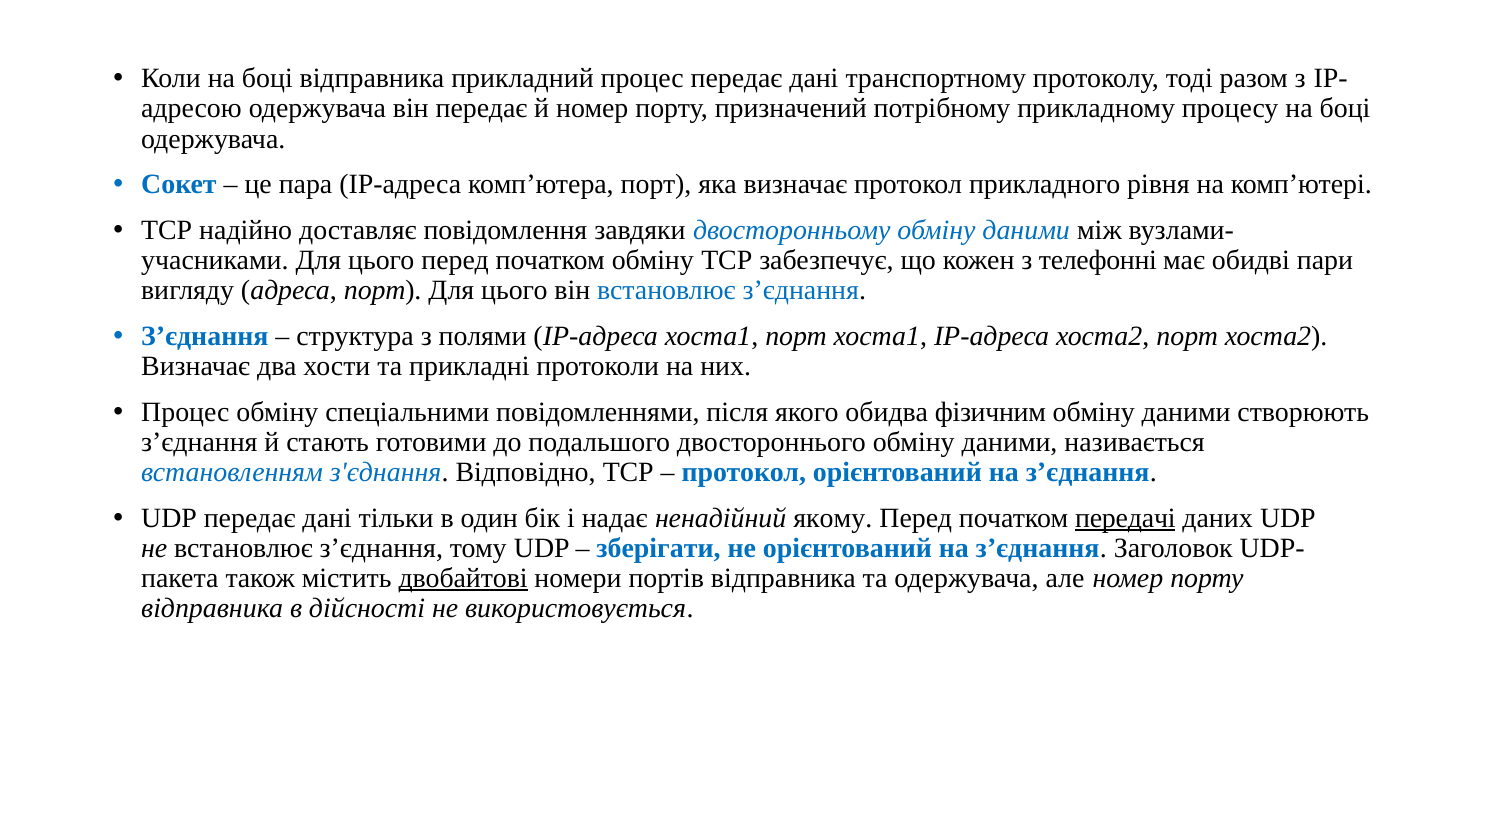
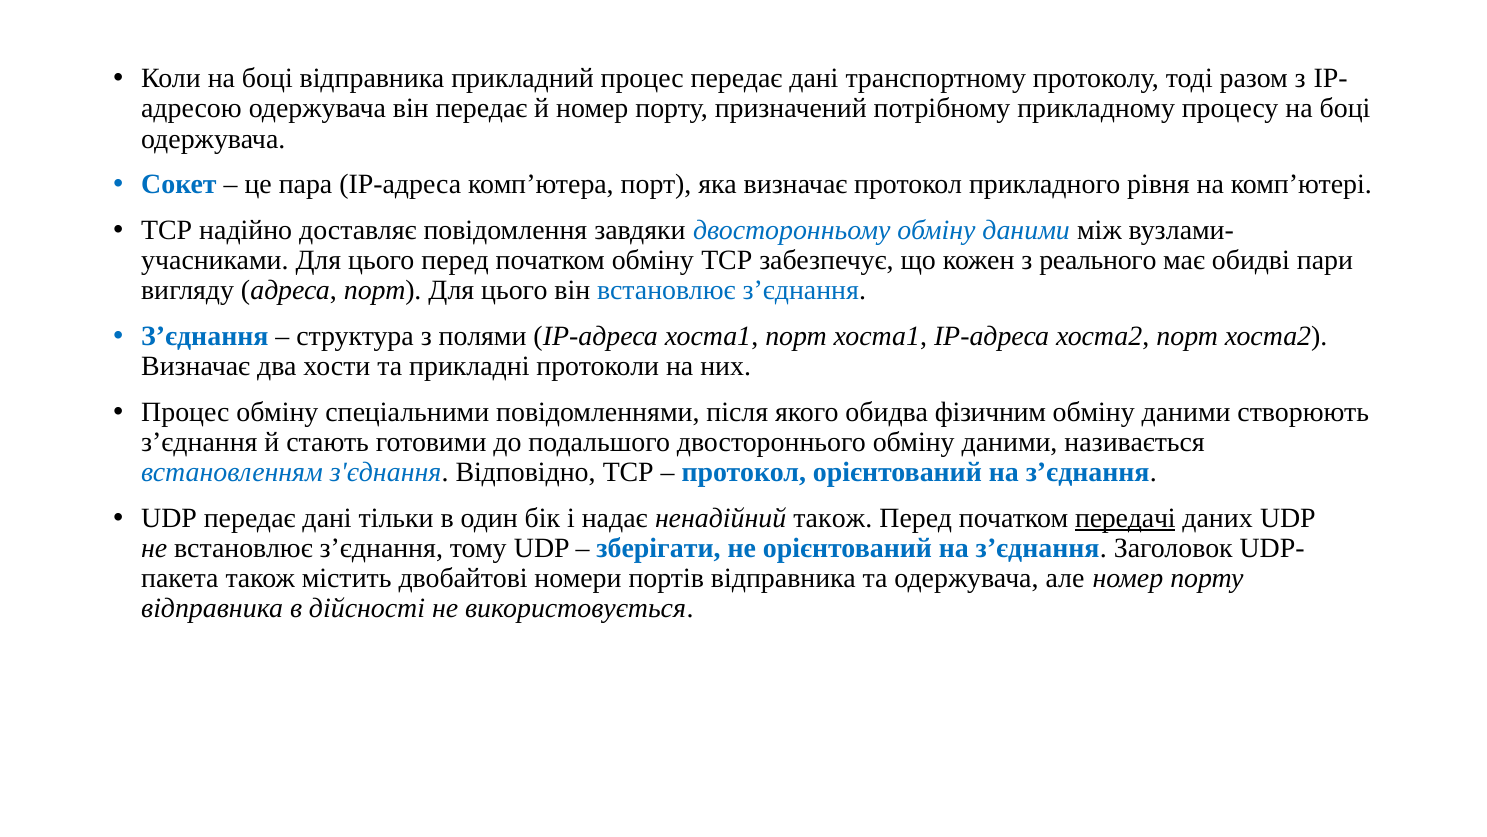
телефонні: телефонні -> реального
ненадійний якому: якому -> також
двобайтові underline: present -> none
